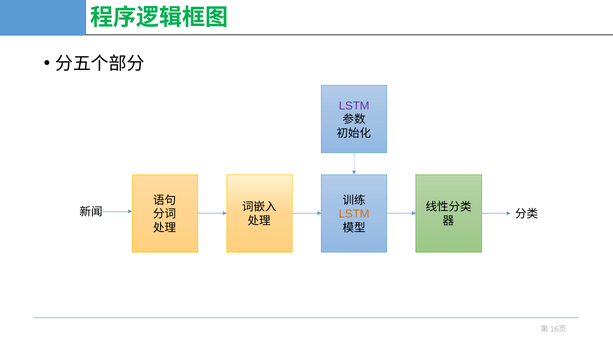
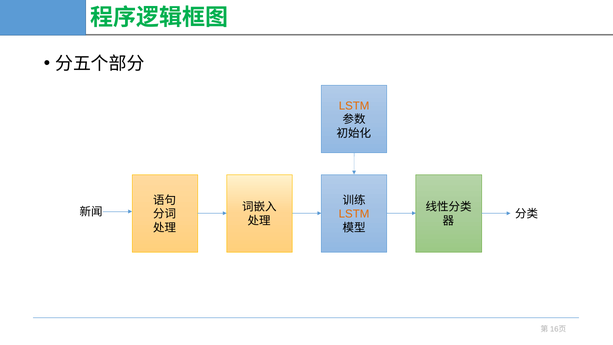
LSTM at (354, 106) colour: purple -> orange
